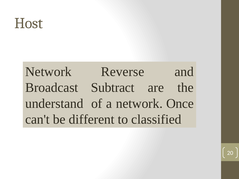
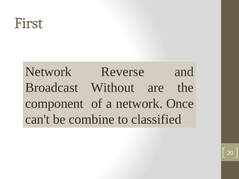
Host: Host -> First
Subtract: Subtract -> Without
understand: understand -> component
different: different -> combine
